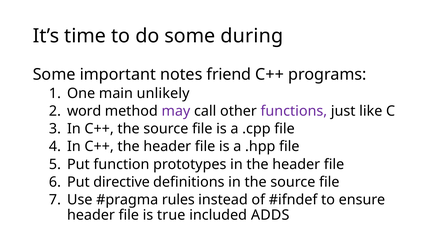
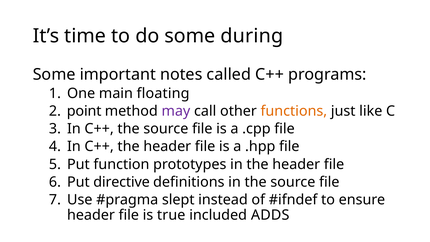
friend: friend -> called
unlikely: unlikely -> floating
word: word -> point
functions colour: purple -> orange
rules: rules -> slept
